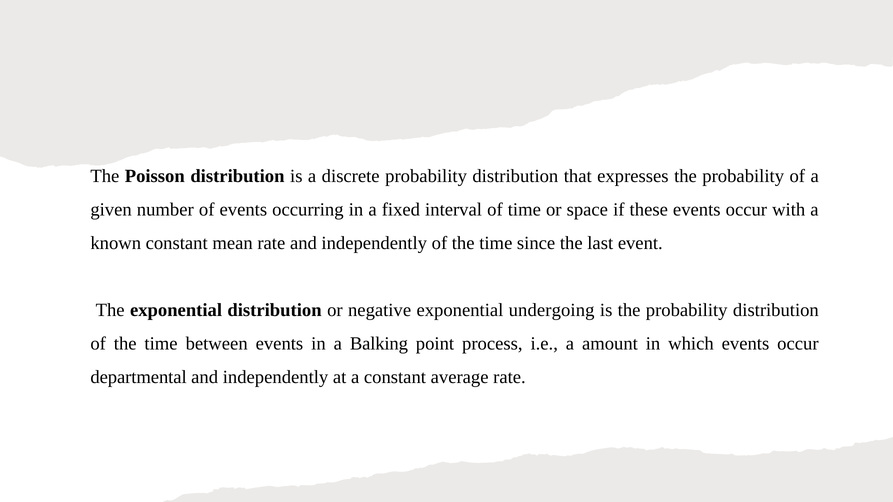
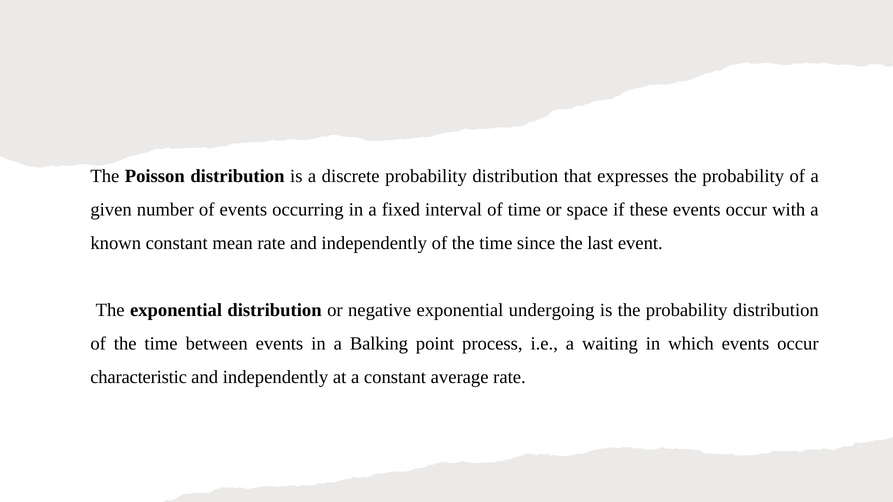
amount: amount -> waiting
departmental: departmental -> characteristic
